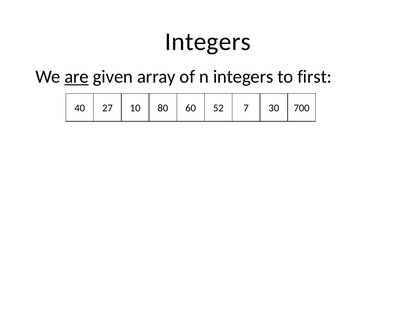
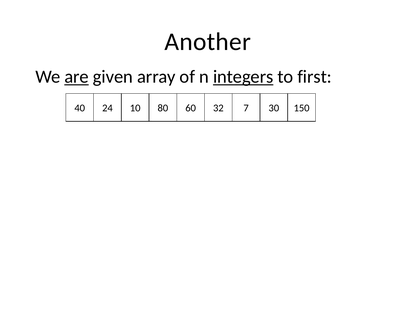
Integers at (208, 42): Integers -> Another
integers at (243, 77) underline: none -> present
27: 27 -> 24
52: 52 -> 32
700: 700 -> 150
